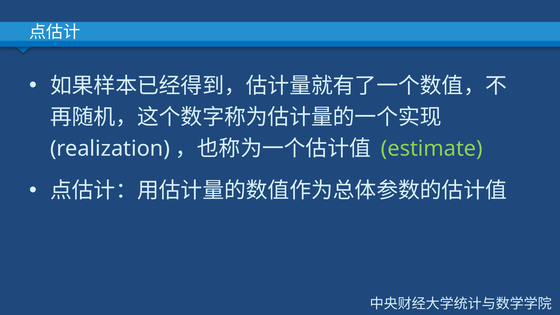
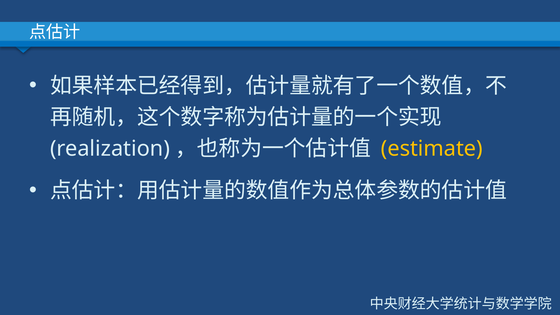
estimate colour: light green -> yellow
